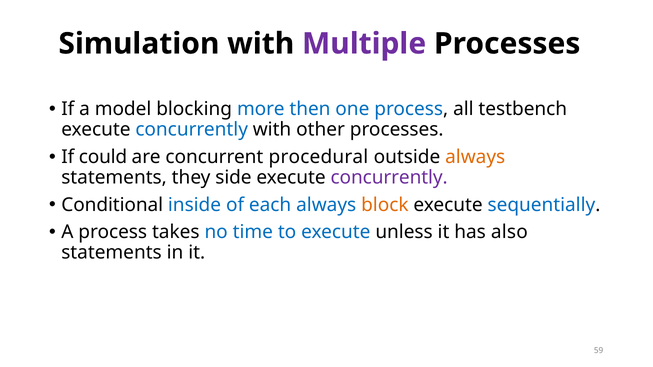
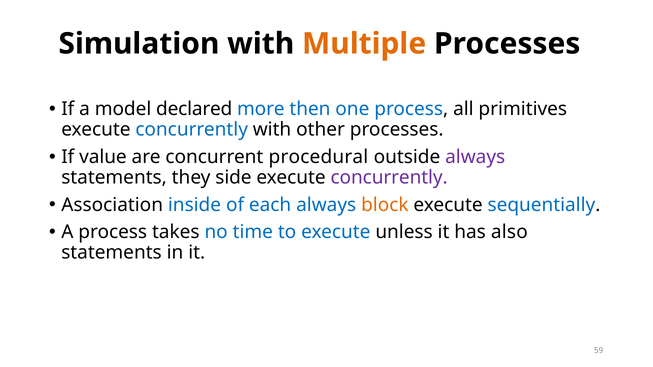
Multiple colour: purple -> orange
blocking: blocking -> declared
testbench: testbench -> primitives
could: could -> value
always at (475, 157) colour: orange -> purple
Conditional: Conditional -> Association
